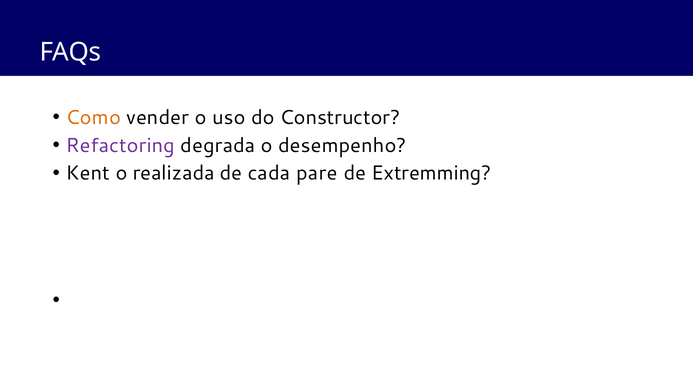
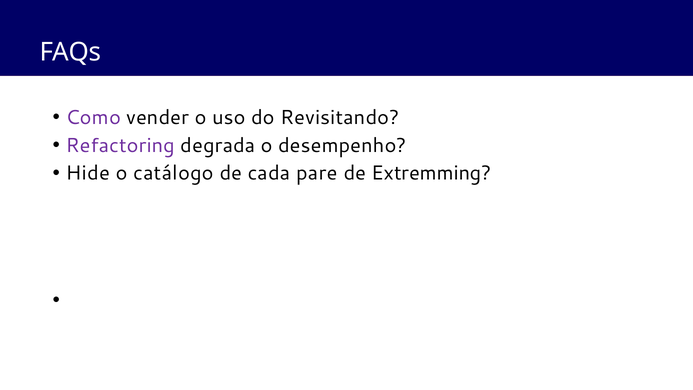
Como colour: orange -> purple
Constructor: Constructor -> Revisitando
Kent: Kent -> Hide
realizada: realizada -> catálogo
